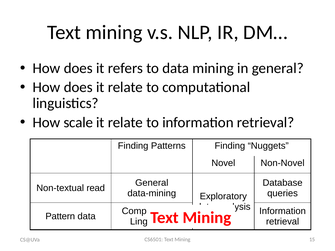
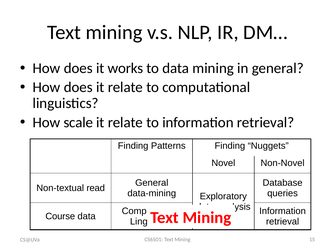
refers: refers -> works
Pattern: Pattern -> Course
